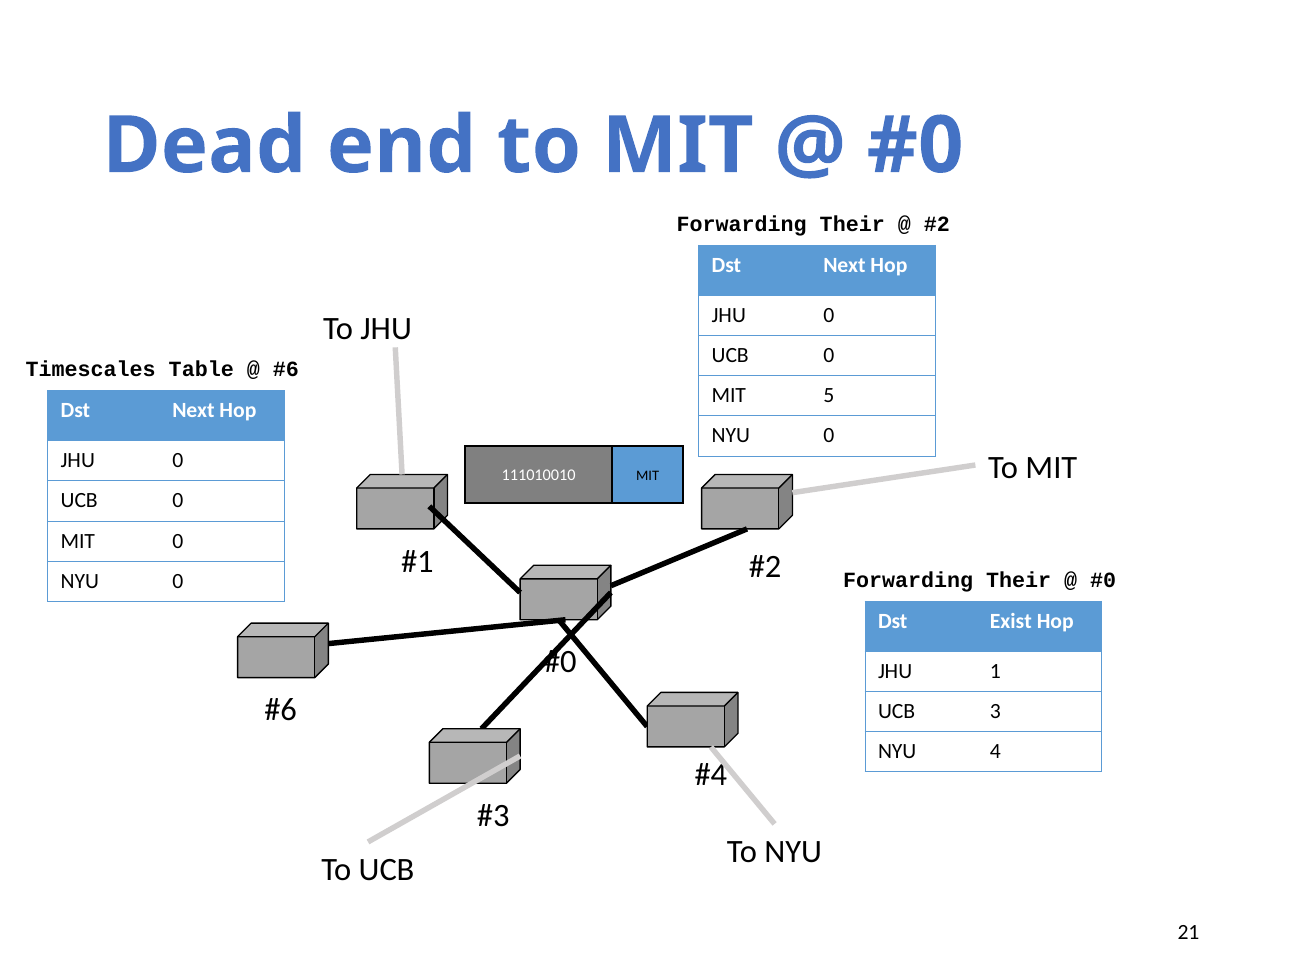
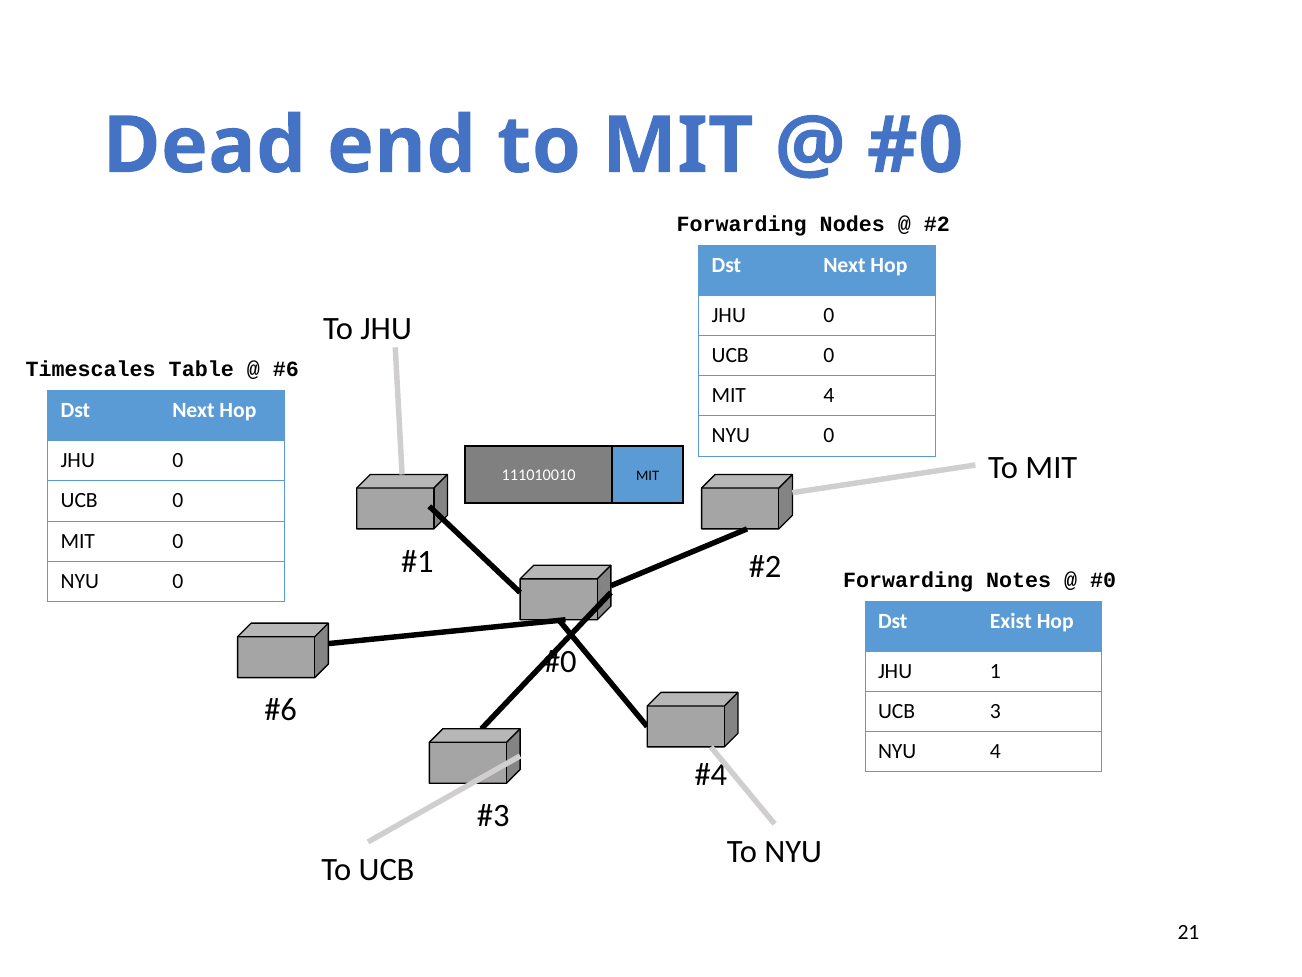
Their at (852, 224): Their -> Nodes
MIT 5: 5 -> 4
Their at (1019, 580): Their -> Notes
